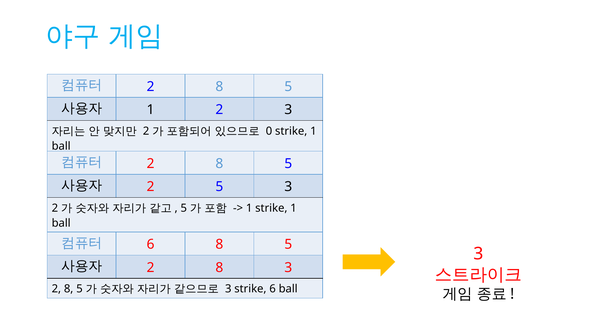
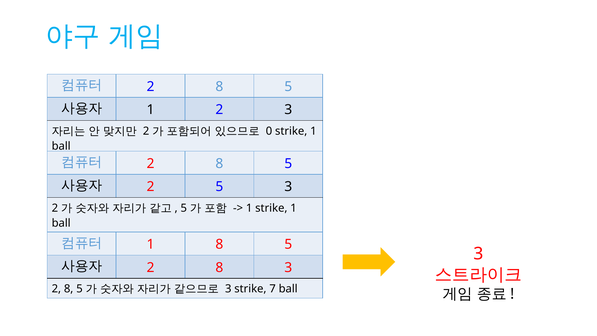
6 at (151, 244): 6 -> 1
strike 6: 6 -> 7
